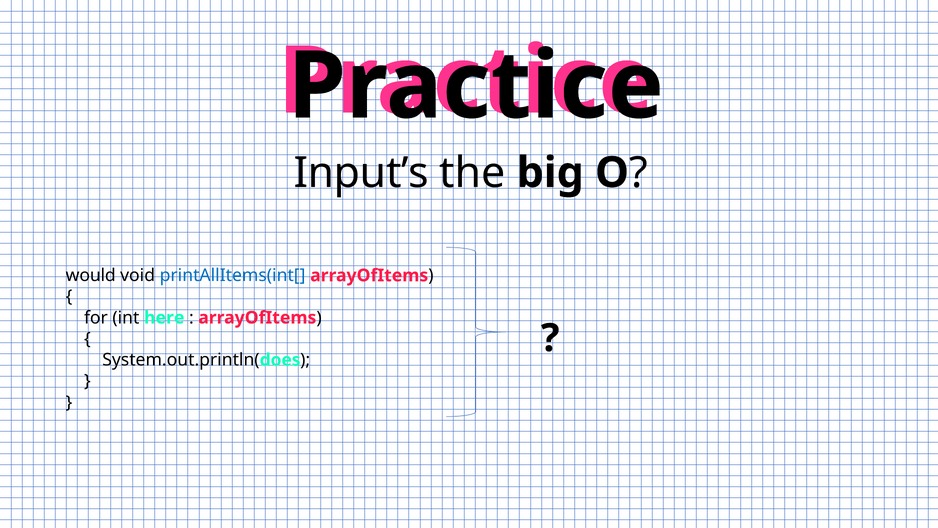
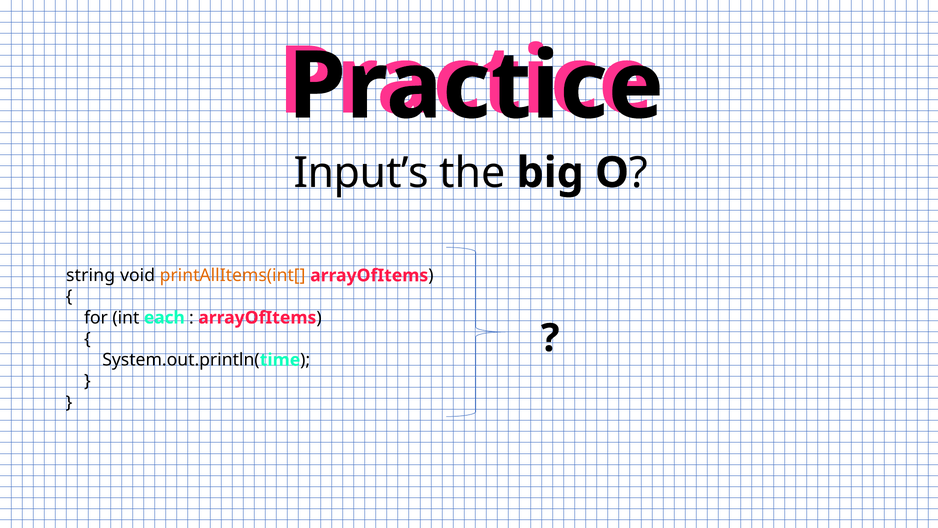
would: would -> string
printAllItems(int[ colour: blue -> orange
here: here -> each
does: does -> time
